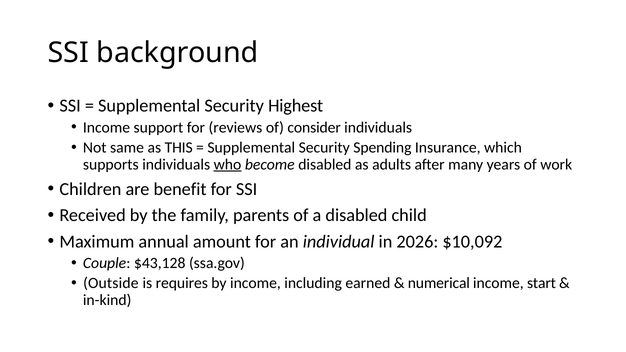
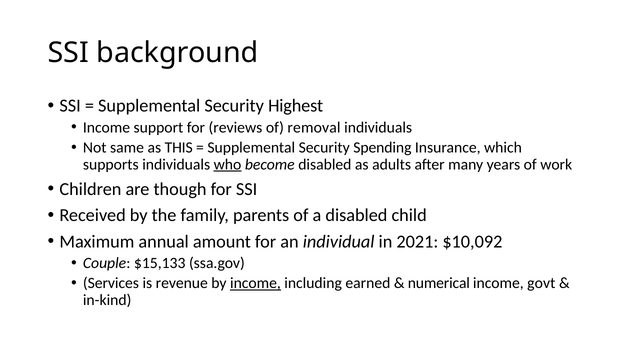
consider: consider -> removal
benefit: benefit -> though
2026: 2026 -> 2021
$43,128: $43,128 -> $15,133
Outside: Outside -> Services
requires: requires -> revenue
income at (255, 283) underline: none -> present
start: start -> govt
